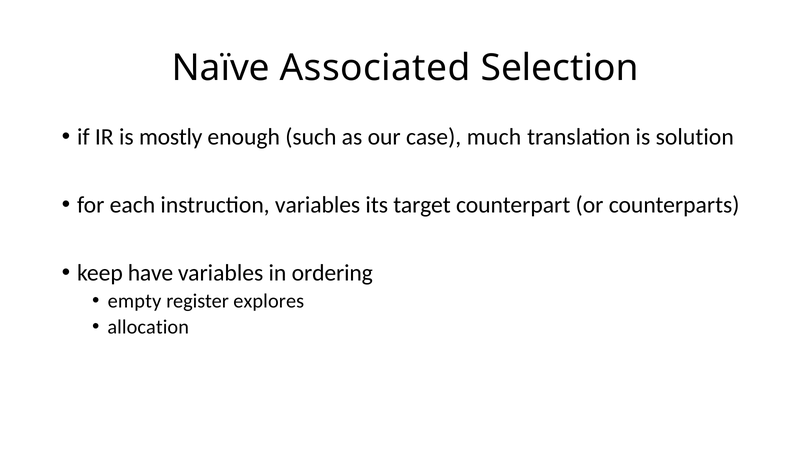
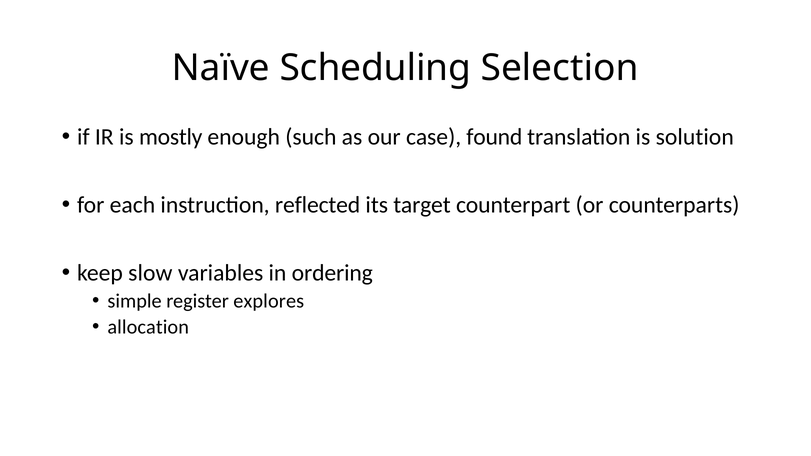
Associated: Associated -> Scheduling
much: much -> found
instruction variables: variables -> reflected
have: have -> slow
empty: empty -> simple
